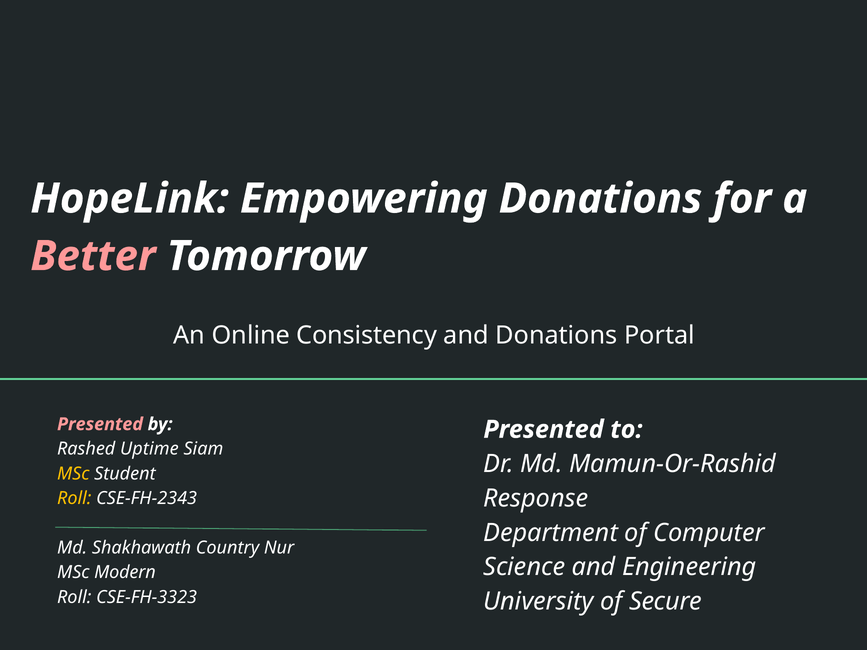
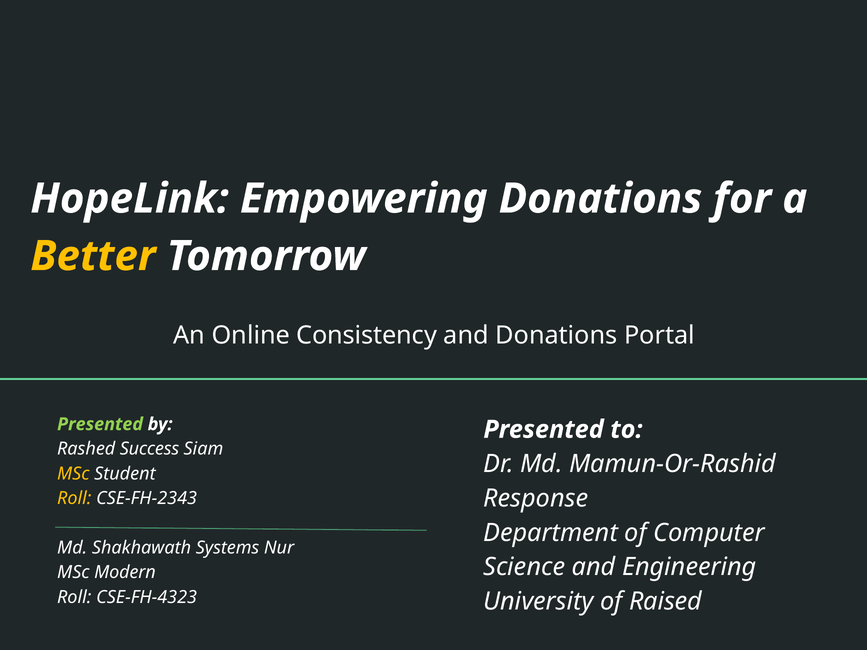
Better colour: pink -> yellow
Presented at (100, 424) colour: pink -> light green
Uptime: Uptime -> Success
Country: Country -> Systems
CSE-FH-3323: CSE-FH-3323 -> CSE-FH-4323
Secure: Secure -> Raised
